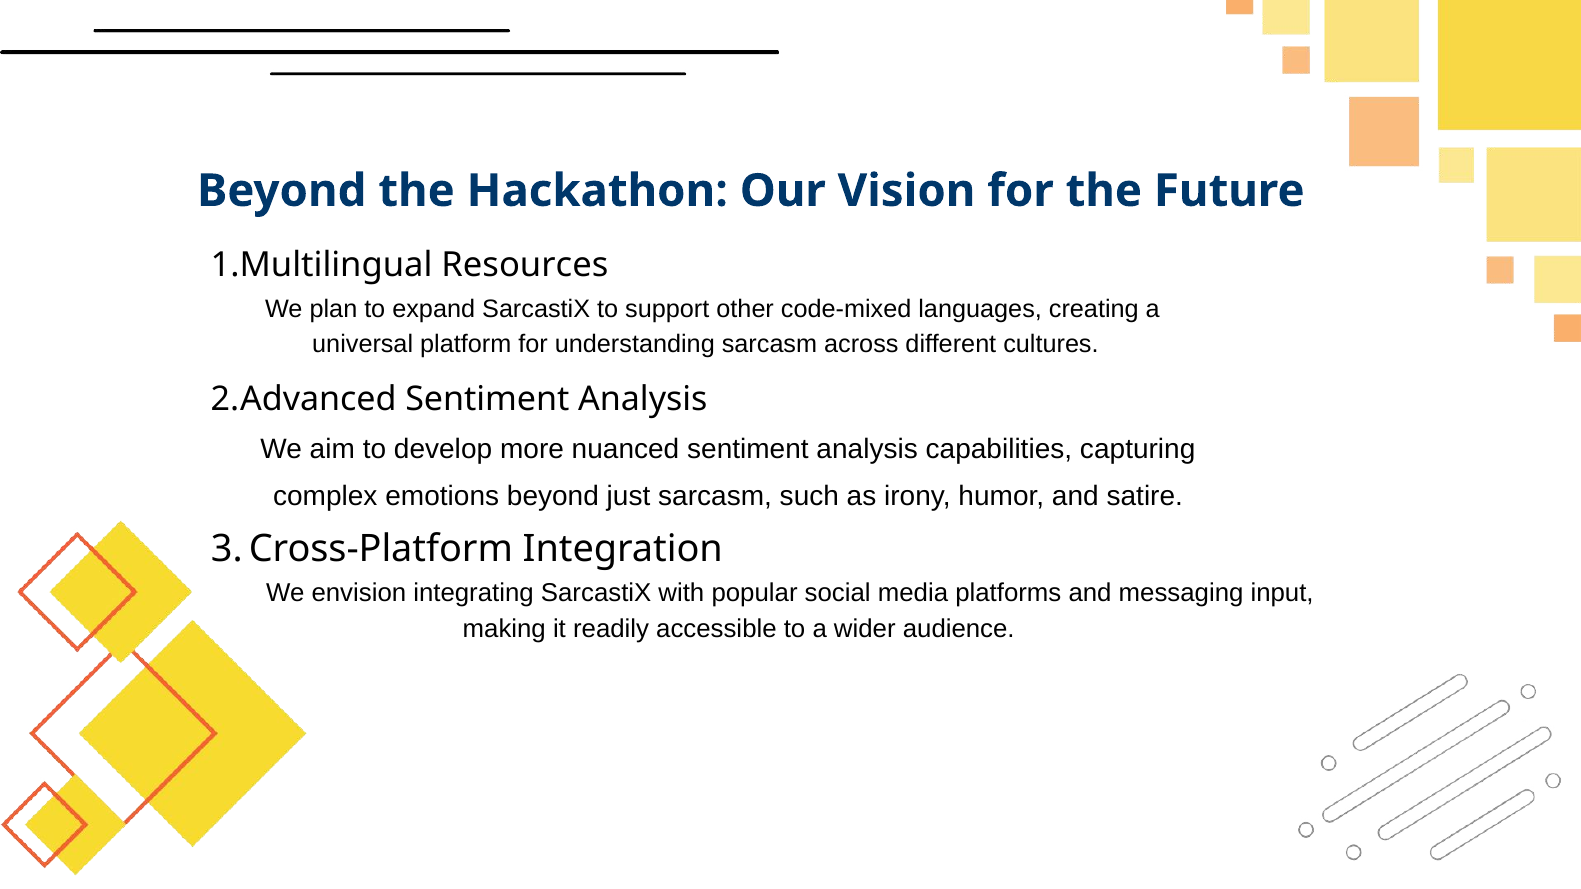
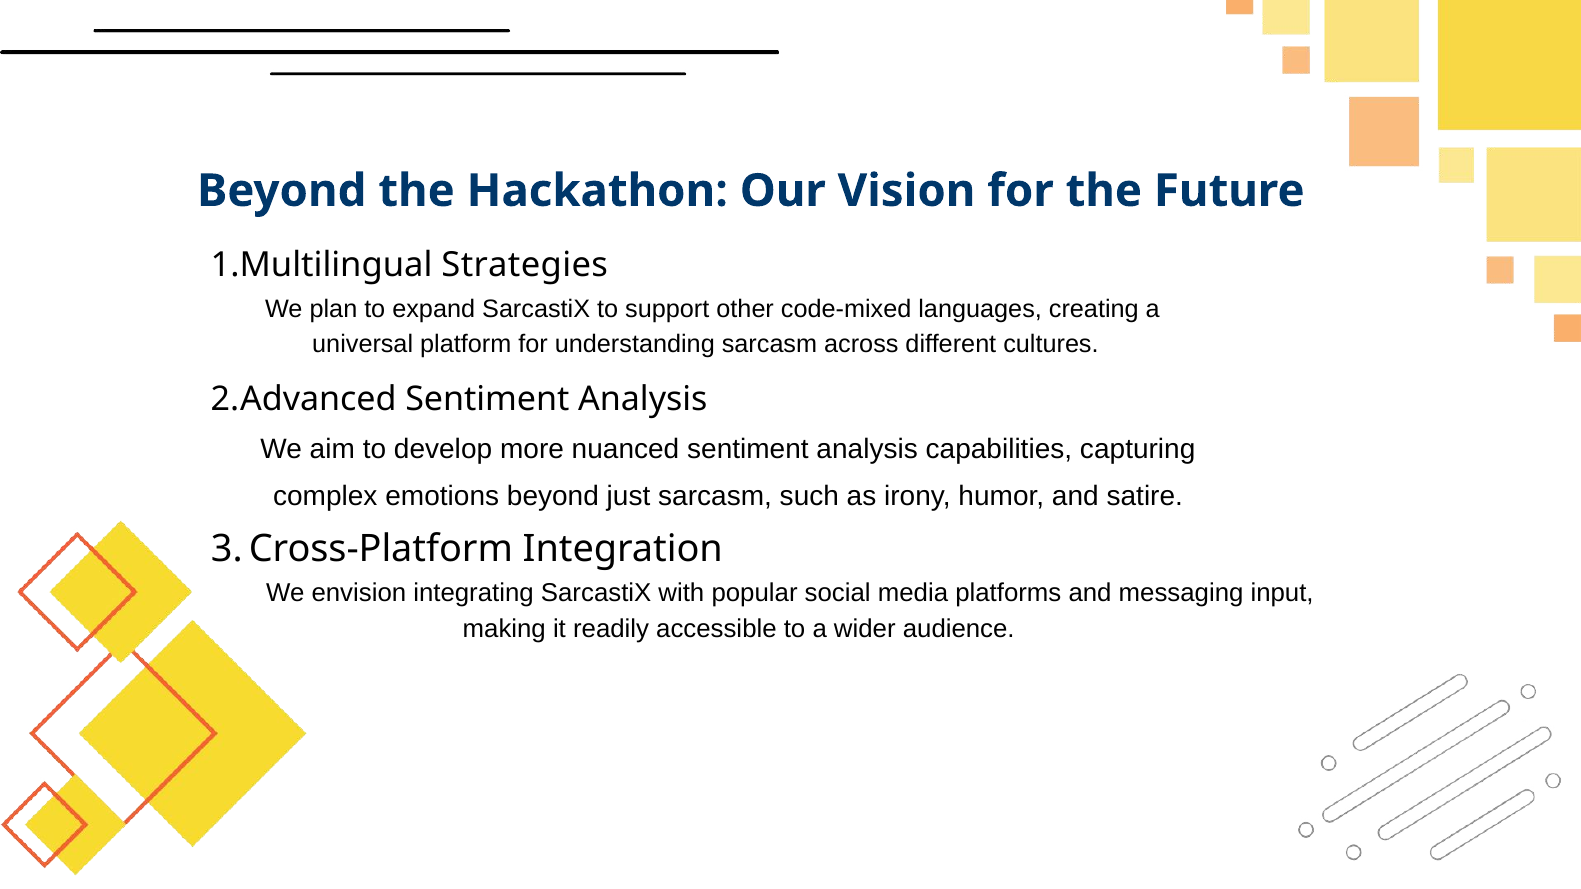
Resources: Resources -> Strategies
